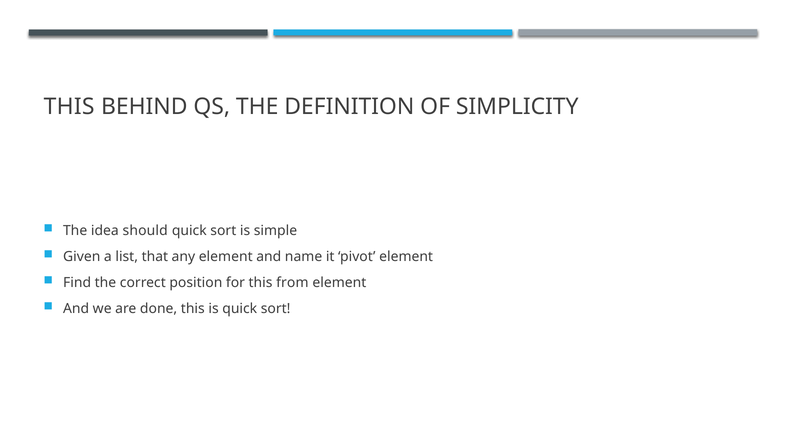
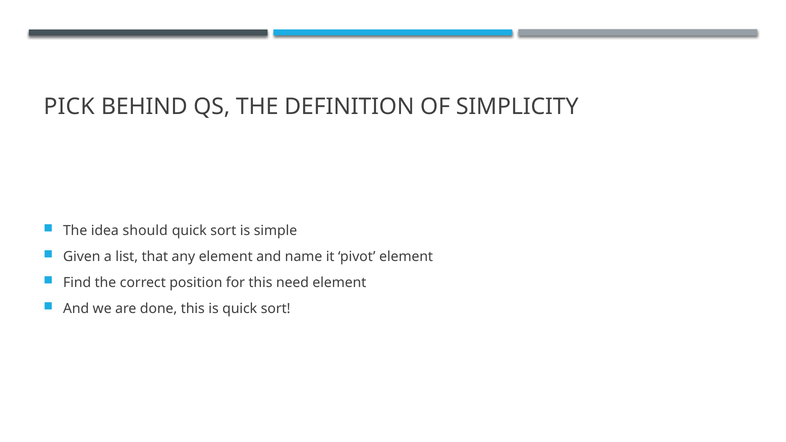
THIS at (69, 107): THIS -> PICK
from: from -> need
